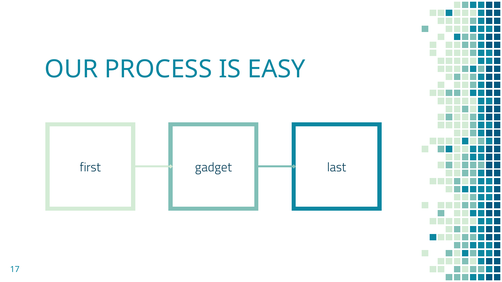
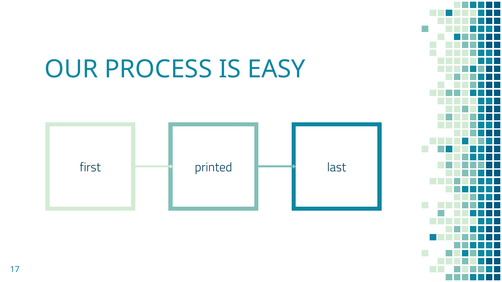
gadget: gadget -> printed
